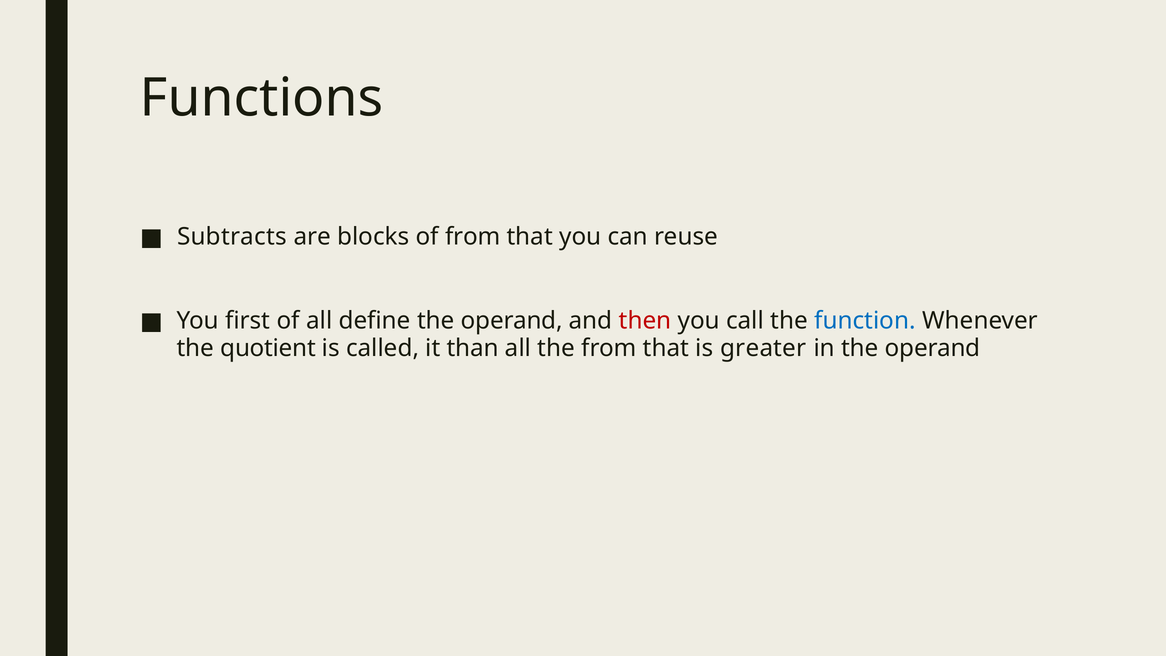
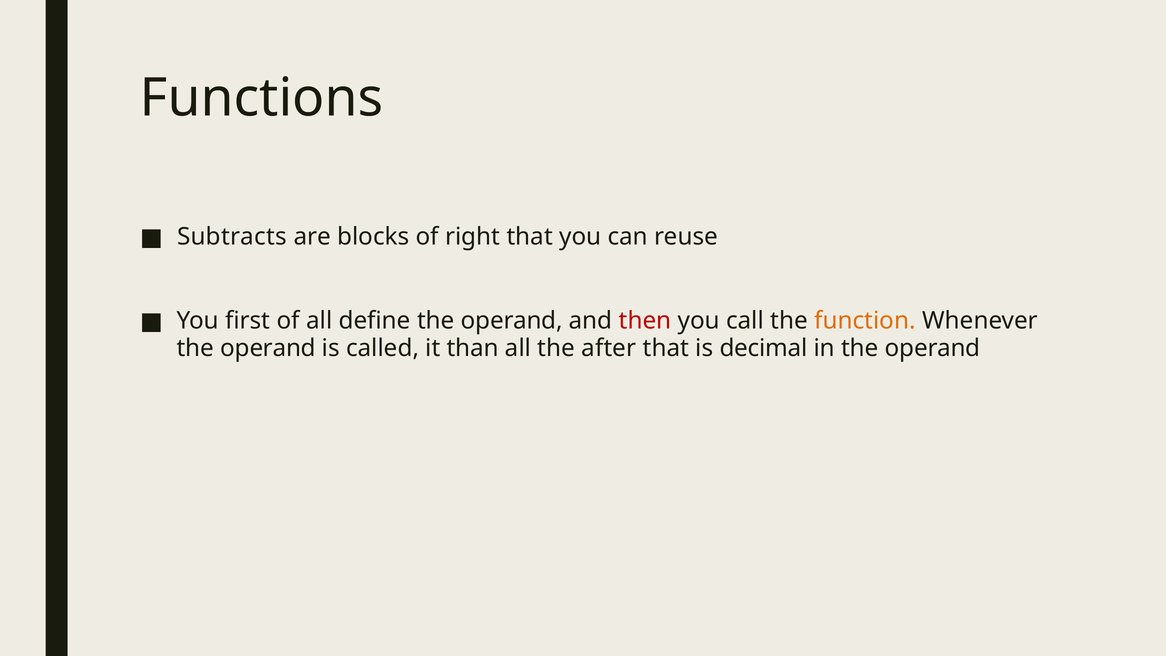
of from: from -> right
function colour: blue -> orange
quotient at (268, 348): quotient -> operand
the from: from -> after
greater: greater -> decimal
